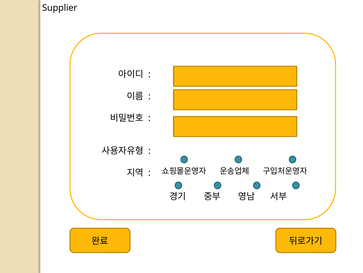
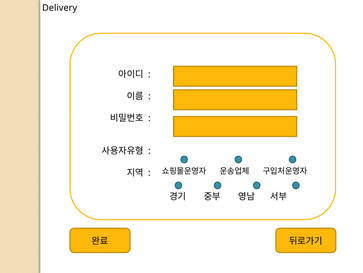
Supplier: Supplier -> Delivery
